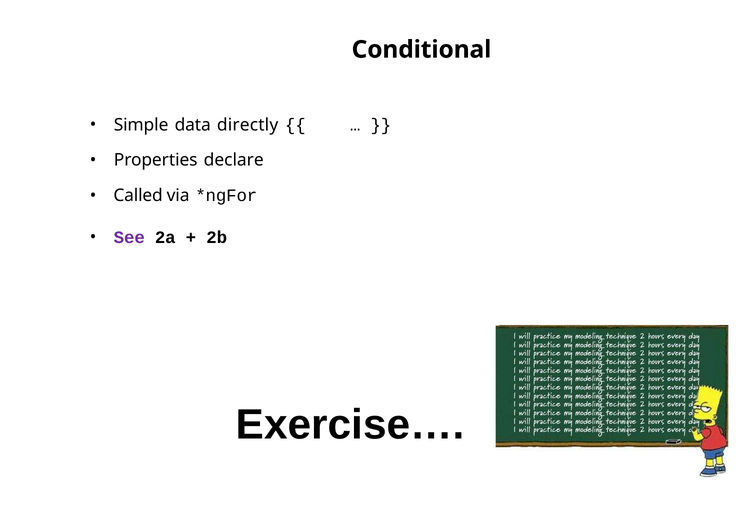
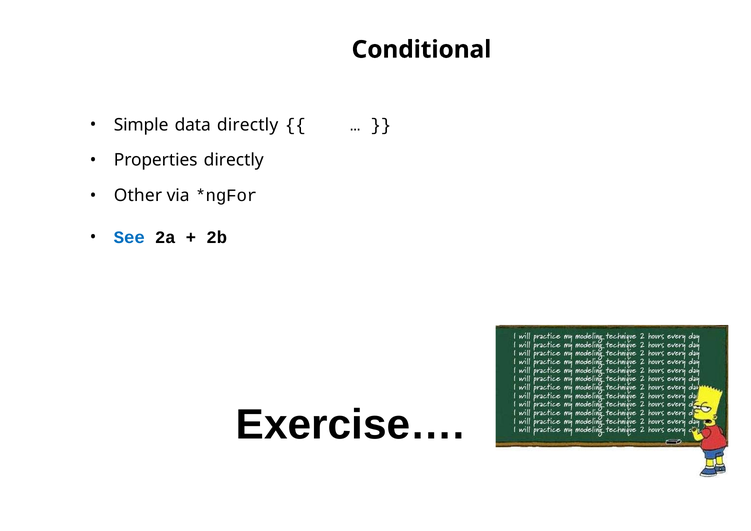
Properties declare: declare -> directly
Called: Called -> Other
See colour: purple -> blue
